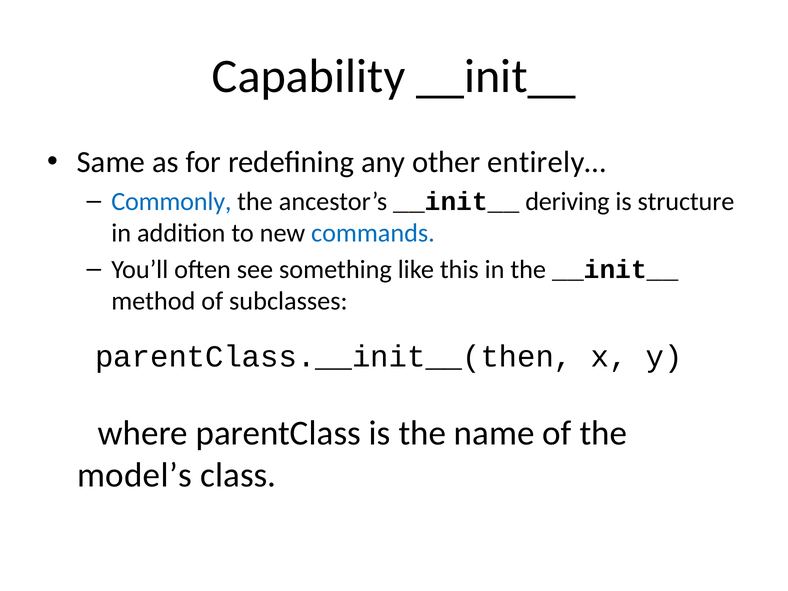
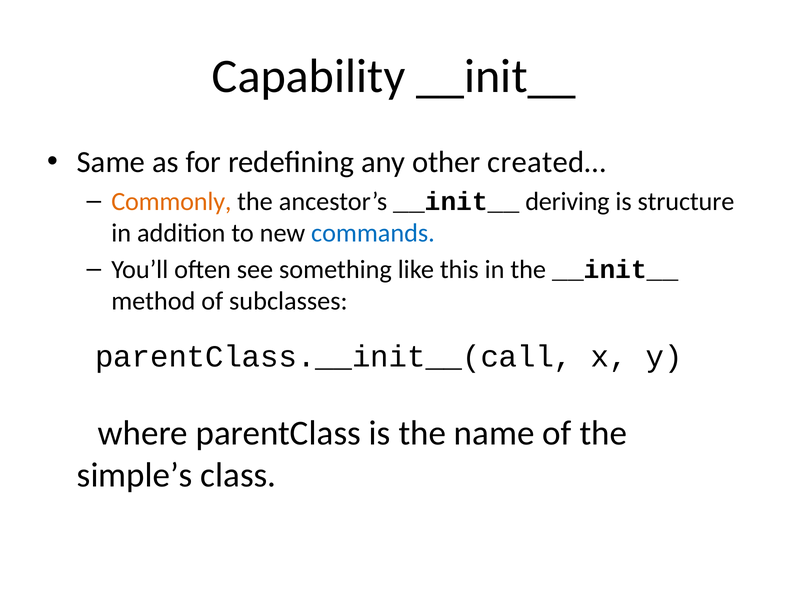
entirely…: entirely… -> created…
Commonly colour: blue -> orange
parentClass.__init__(then: parentClass.__init__(then -> parentClass.__init__(call
model’s: model’s -> simple’s
